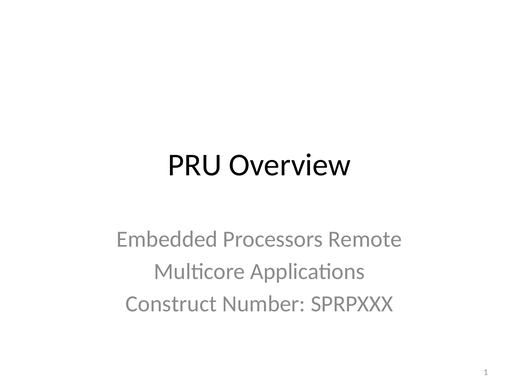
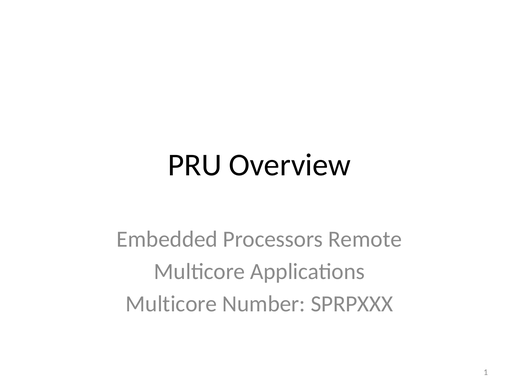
Construct at (171, 303): Construct -> Multicore
